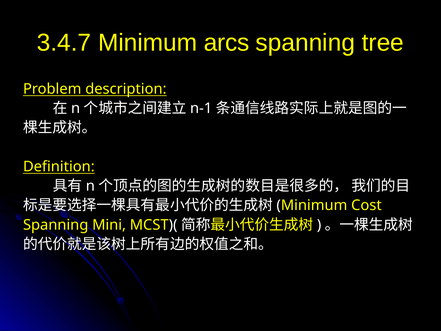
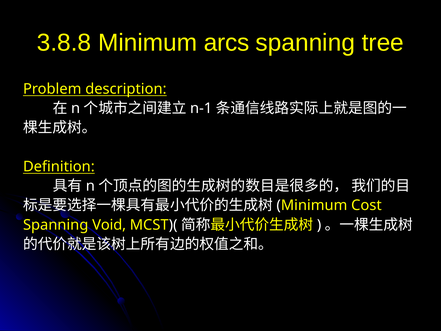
3.4.7: 3.4.7 -> 3.8.8
Mini: Mini -> Void
